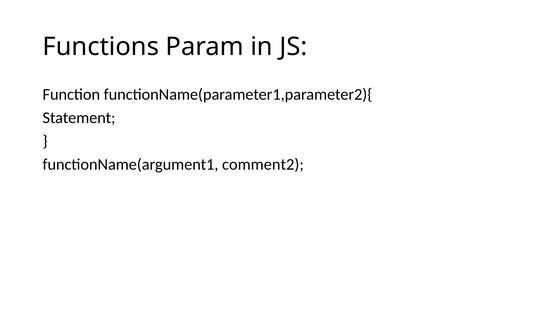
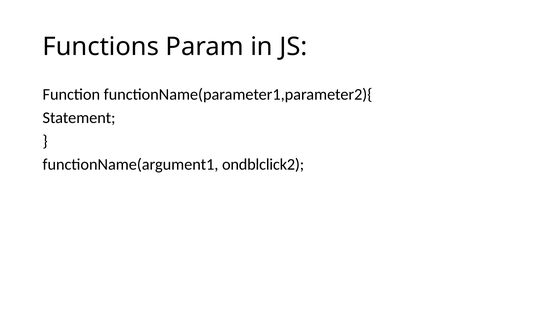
comment2: comment2 -> ondblclick2
